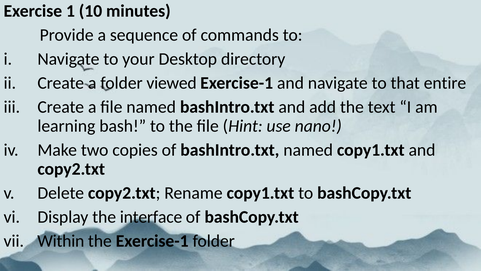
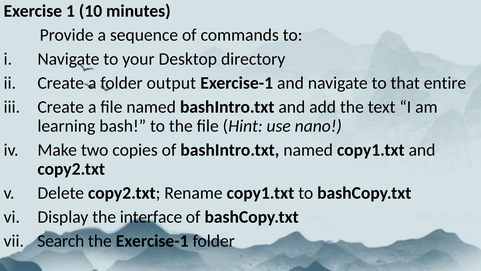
viewed: viewed -> output
Within: Within -> Search
